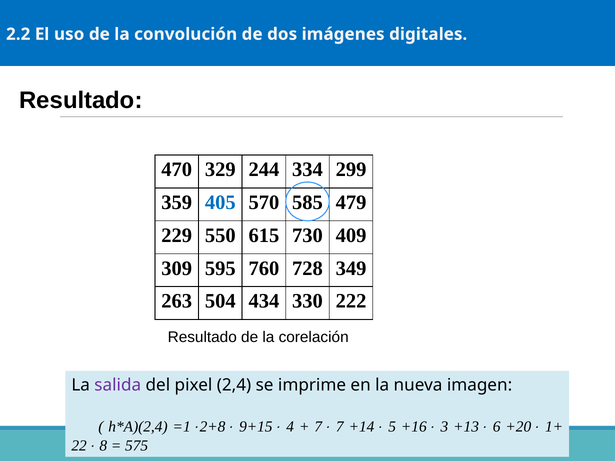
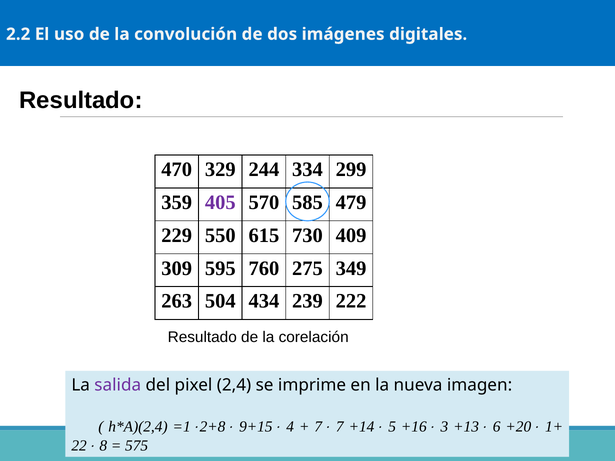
405 colour: blue -> purple
728: 728 -> 275
330: 330 -> 239
